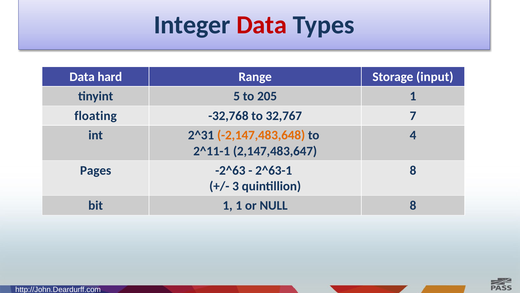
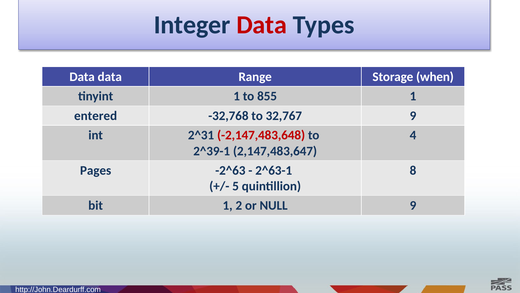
Data hard: hard -> data
input: input -> when
tinyint 5: 5 -> 1
205: 205 -> 855
floating: floating -> entered
32,767 7: 7 -> 9
-2,147,483,648 colour: orange -> red
2^11-1: 2^11-1 -> 2^39-1
3: 3 -> 5
1 1: 1 -> 2
NULL 8: 8 -> 9
